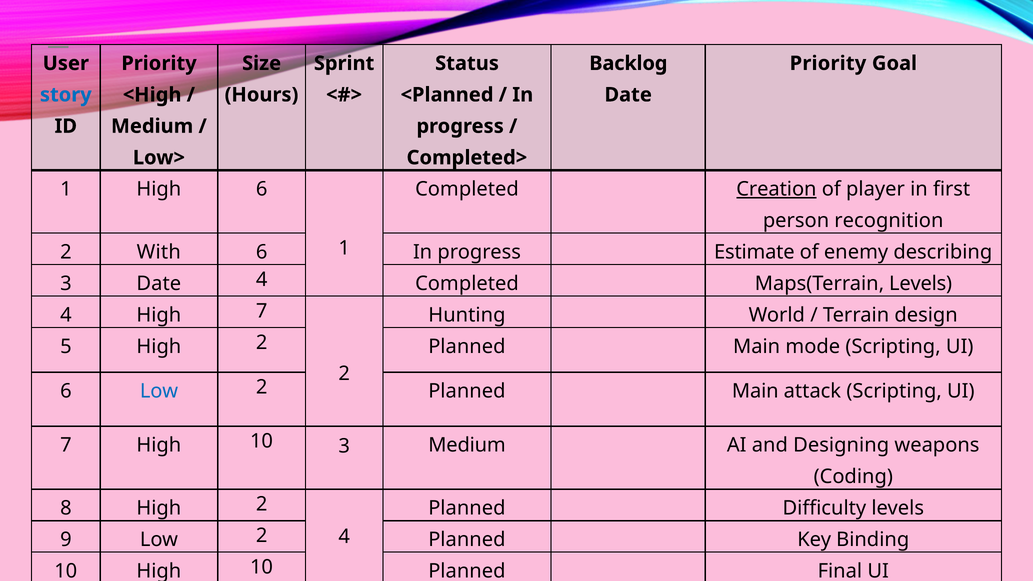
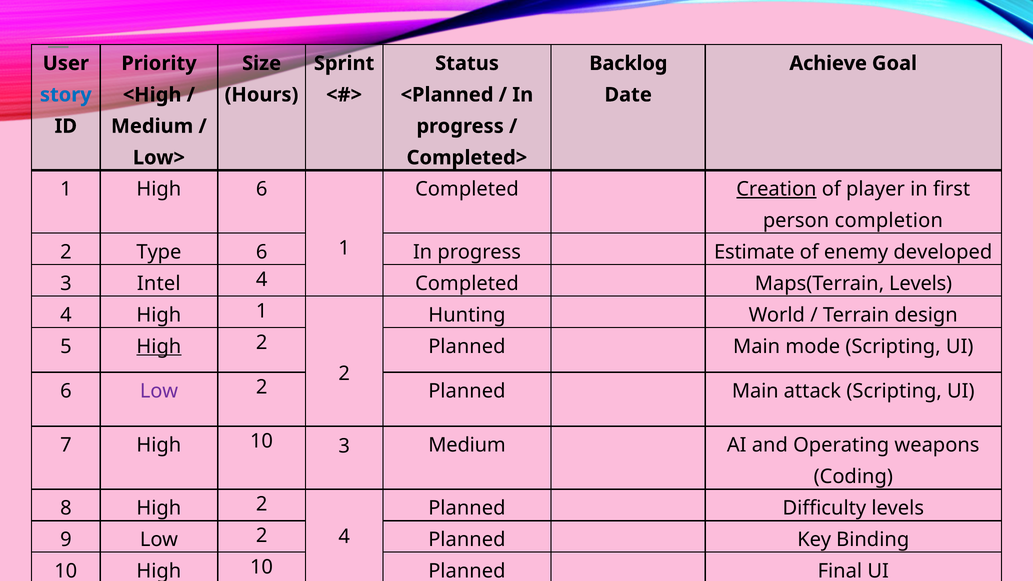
Priority at (828, 63): Priority -> Achieve
recognition: recognition -> completion
With: With -> Type
describing: describing -> developed
3 Date: Date -> Intel
High 7: 7 -> 1
High at (159, 347) underline: none -> present
Low at (159, 391) colour: blue -> purple
Designing: Designing -> Operating
